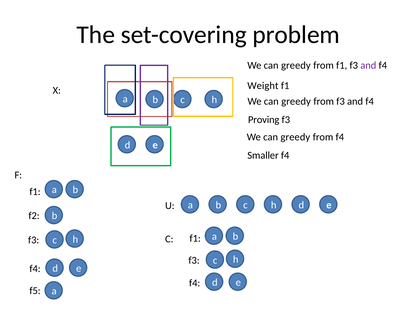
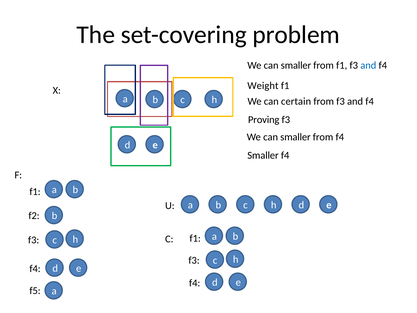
greedy at (296, 65): greedy -> smaller
and at (368, 65) colour: purple -> blue
greedy at (296, 101): greedy -> certain
greedy at (295, 137): greedy -> smaller
